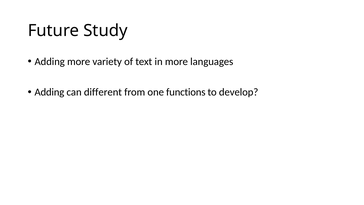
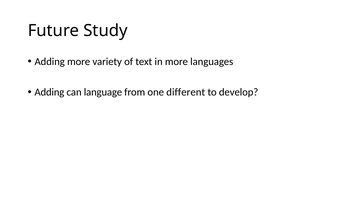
different: different -> language
functions: functions -> different
